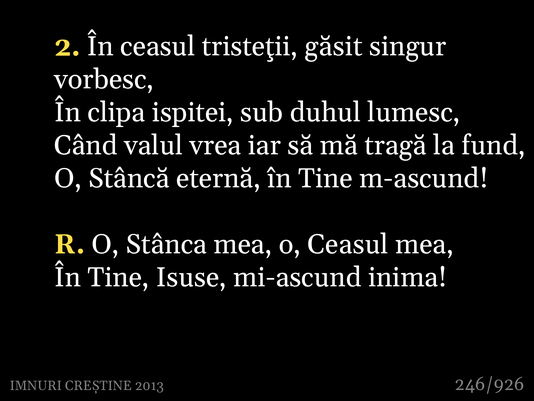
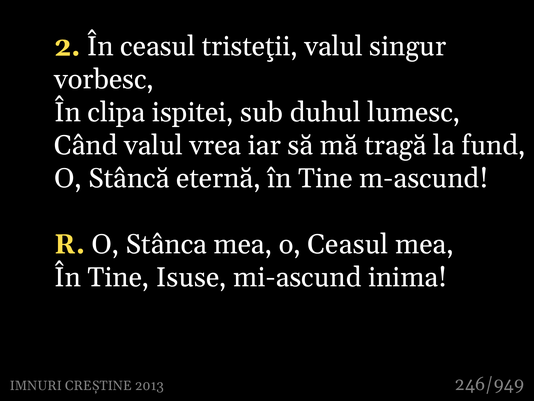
tristeţii găsit: găsit -> valul
246/926: 246/926 -> 246/949
